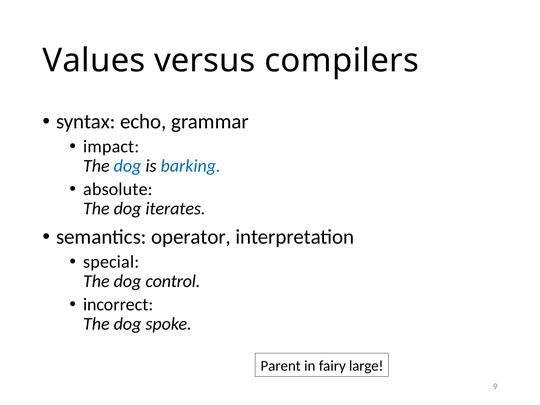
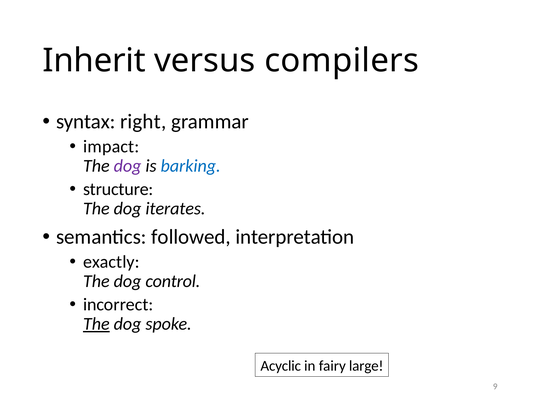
Values: Values -> Inherit
echo: echo -> right
dog at (128, 166) colour: blue -> purple
absolute: absolute -> structure
operator: operator -> followed
special: special -> exactly
The at (96, 324) underline: none -> present
Parent: Parent -> Acyclic
